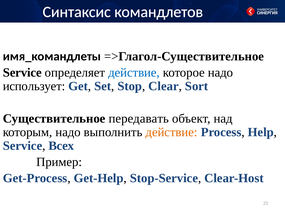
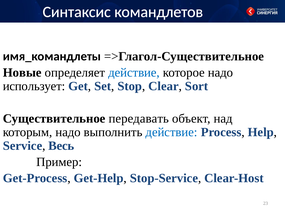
Service at (22, 73): Service -> Новые
действие at (172, 133) colour: orange -> blue
Всех: Всех -> Весь
